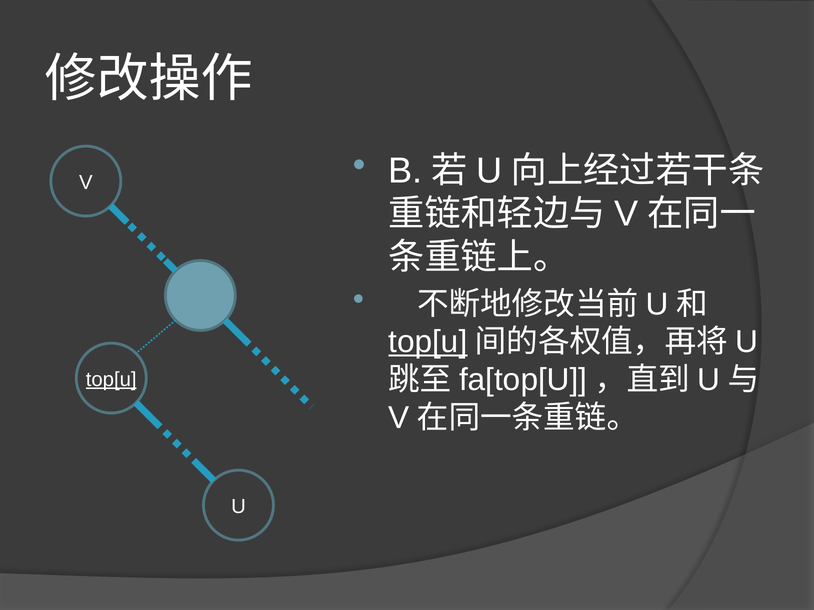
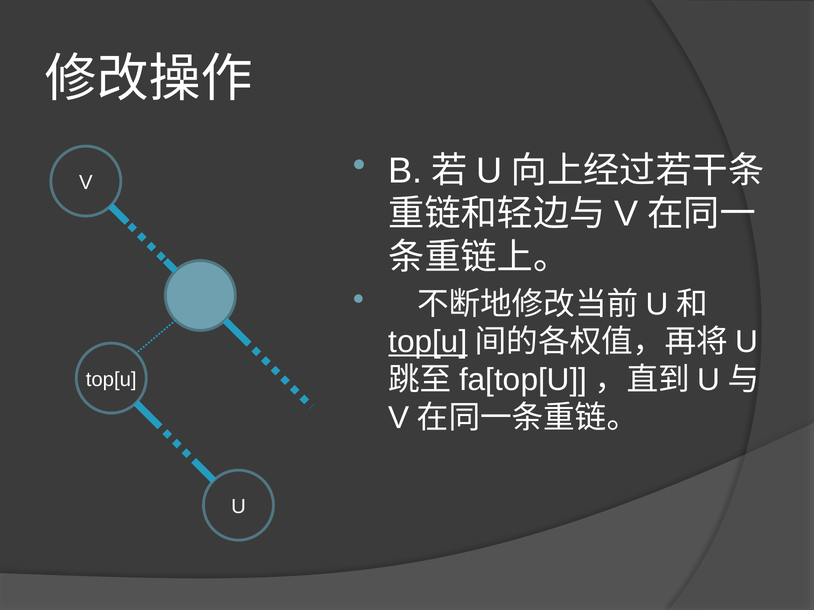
top[u at (111, 380) underline: present -> none
